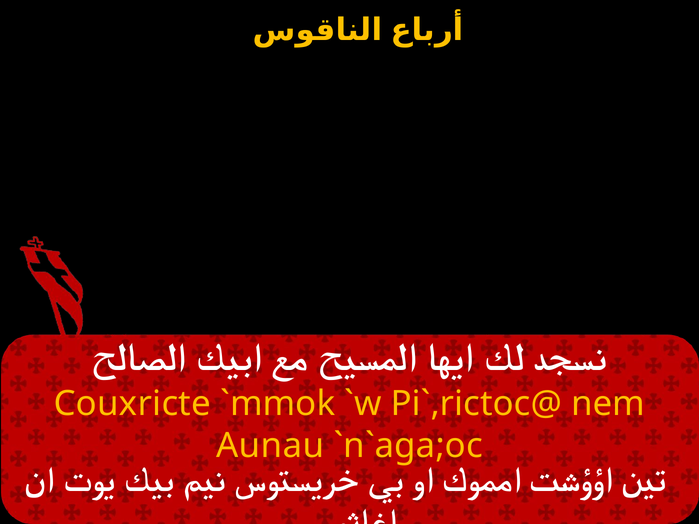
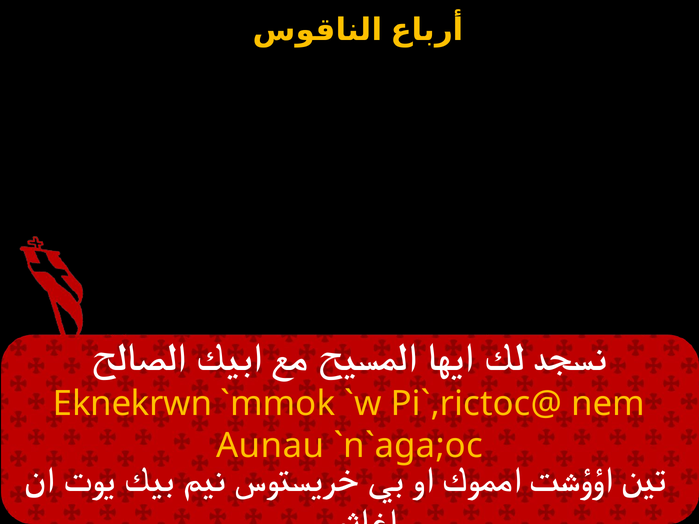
Couxricte: Couxricte -> Eknekrwn
